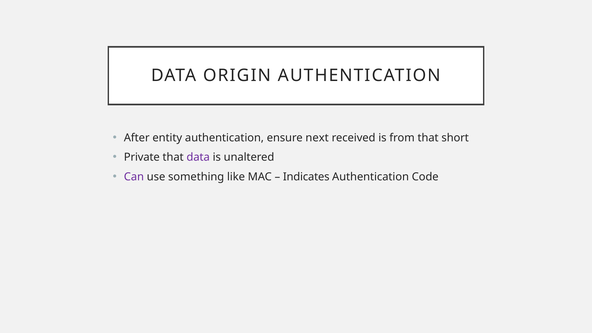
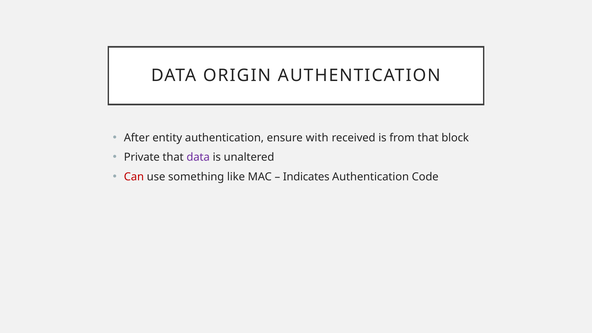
next: next -> with
short: short -> block
Can colour: purple -> red
